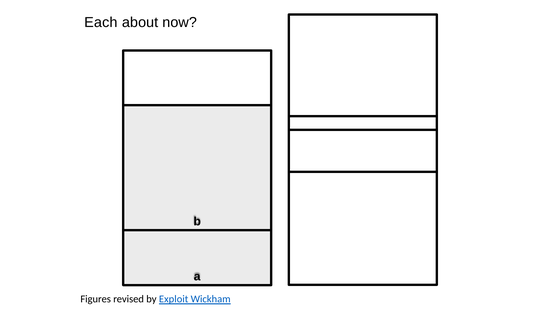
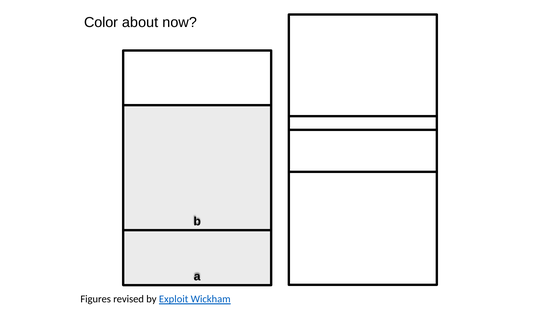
Each: Each -> Color
